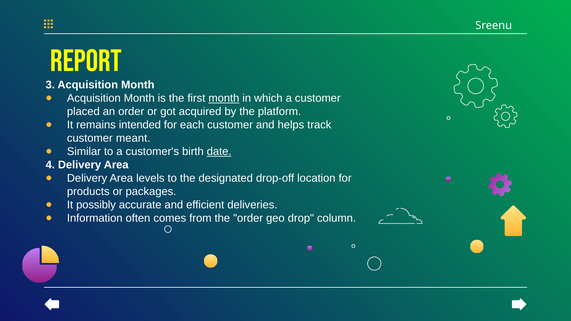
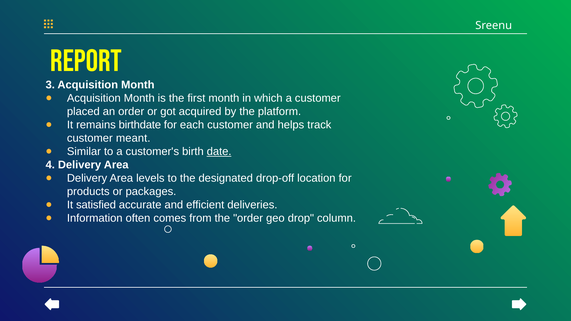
month at (224, 98) underline: present -> none
intended: intended -> birthdate
possibly: possibly -> satisfied
